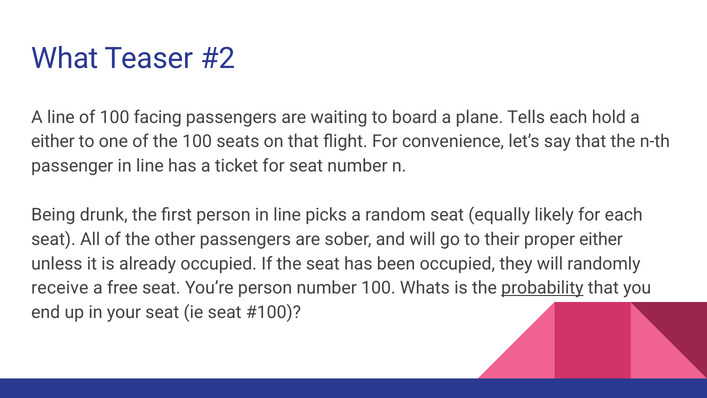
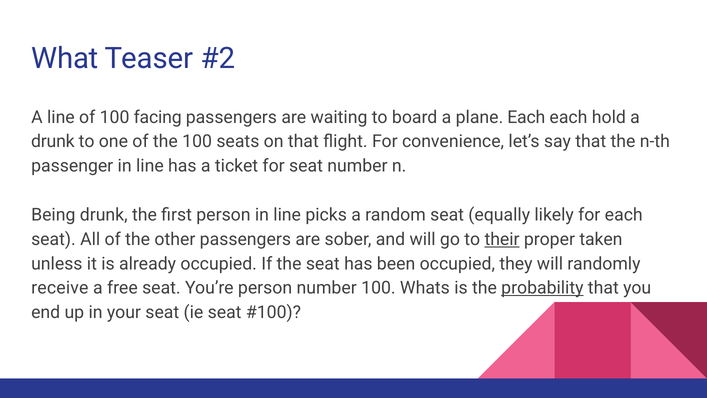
plane Tells: Tells -> Each
either at (53, 142): either -> drunk
their underline: none -> present
proper either: either -> taken
